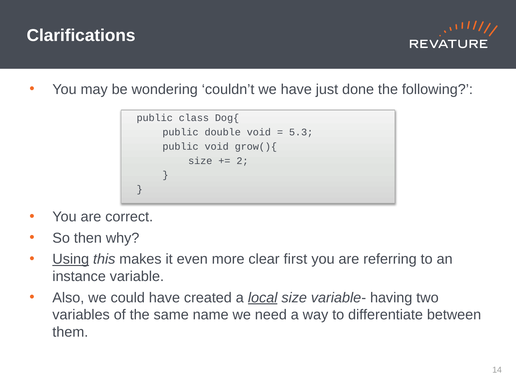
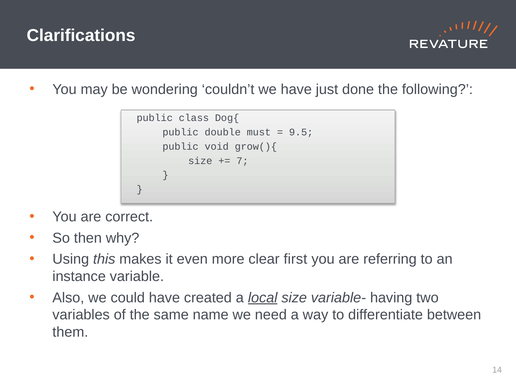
double void: void -> must
5.3: 5.3 -> 9.5
2: 2 -> 7
Using underline: present -> none
